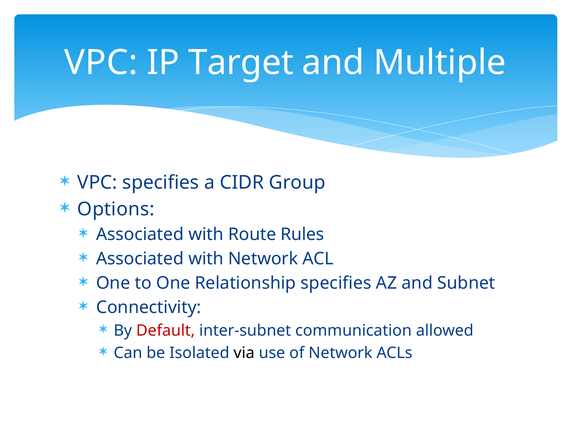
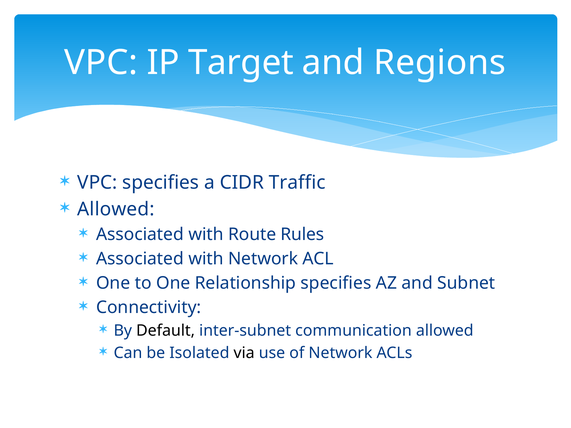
Multiple: Multiple -> Regions
Group: Group -> Traffic
Options at (116, 209): Options -> Allowed
Default colour: red -> black
